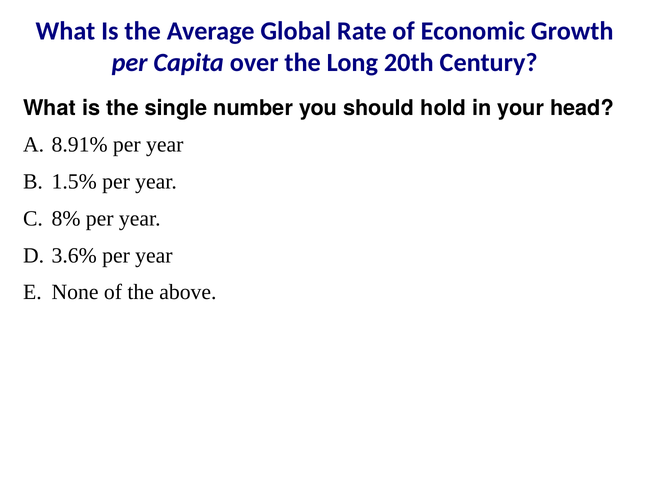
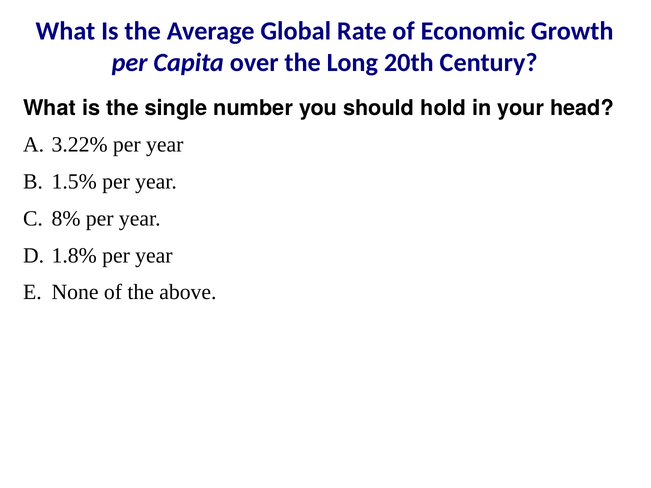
8.91%: 8.91% -> 3.22%
3.6%: 3.6% -> 1.8%
